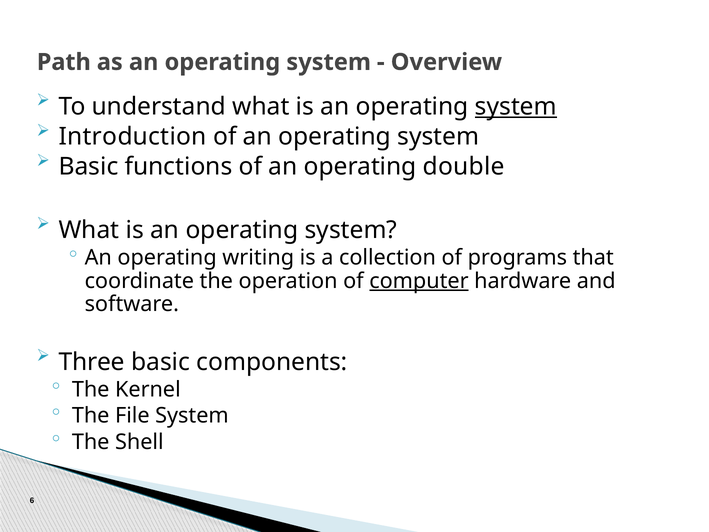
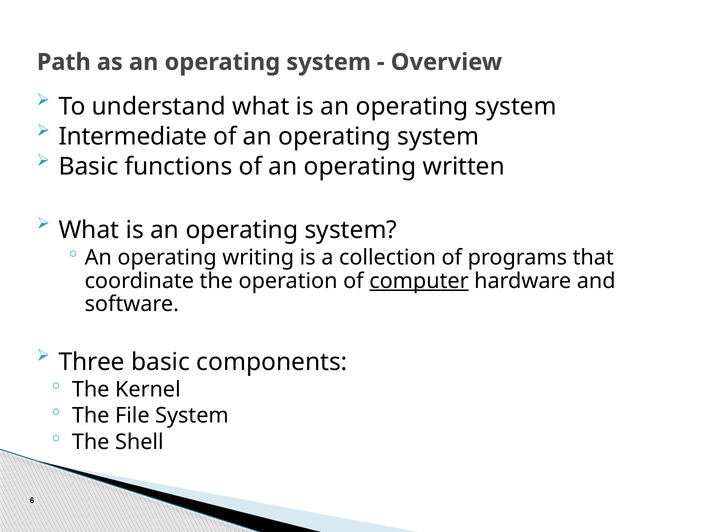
system at (516, 107) underline: present -> none
Introduction: Introduction -> Intermediate
double: double -> written
